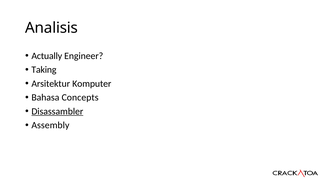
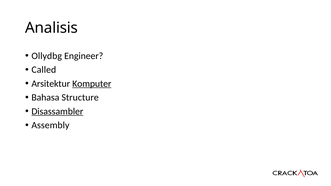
Actually: Actually -> Ollydbg
Taking: Taking -> Called
Komputer underline: none -> present
Concepts: Concepts -> Structure
